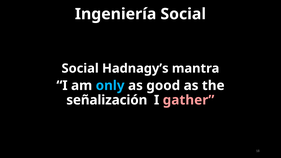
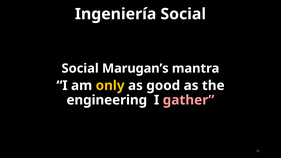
Hadnagy’s: Hadnagy’s -> Marugan’s
only colour: light blue -> yellow
señalización: señalización -> engineering
